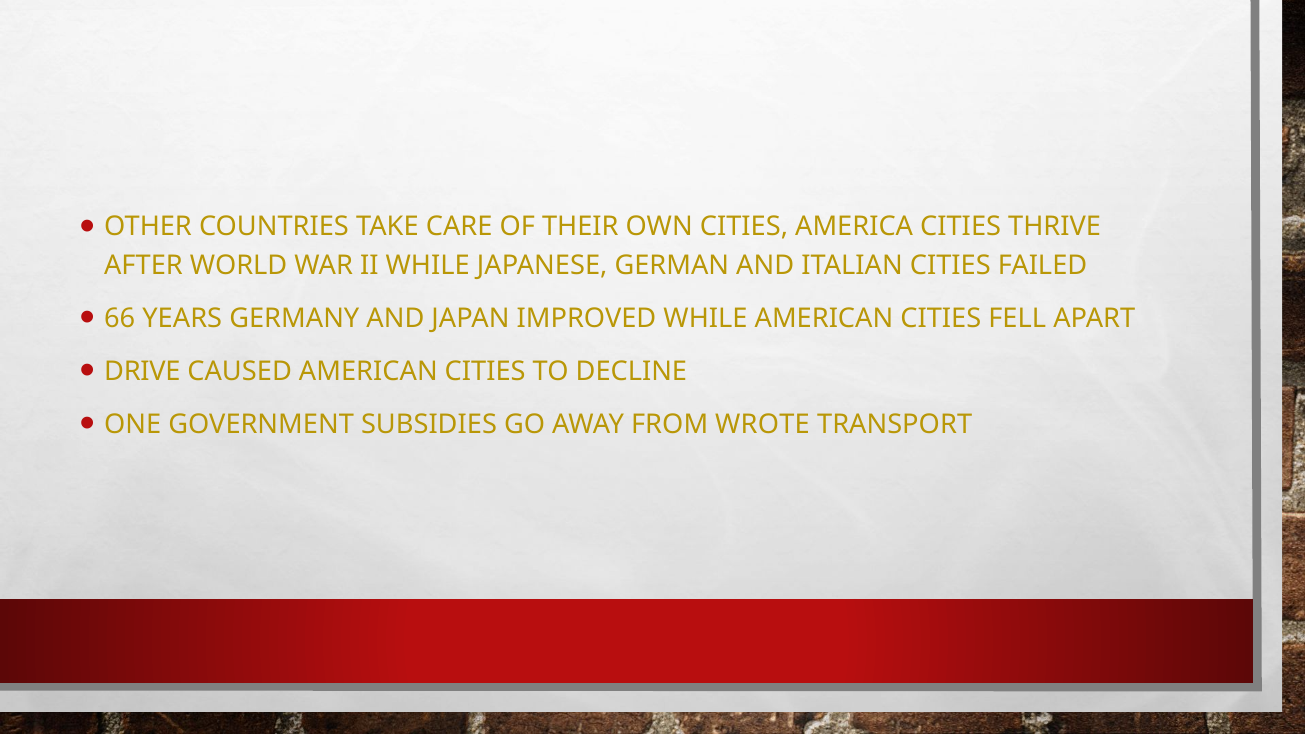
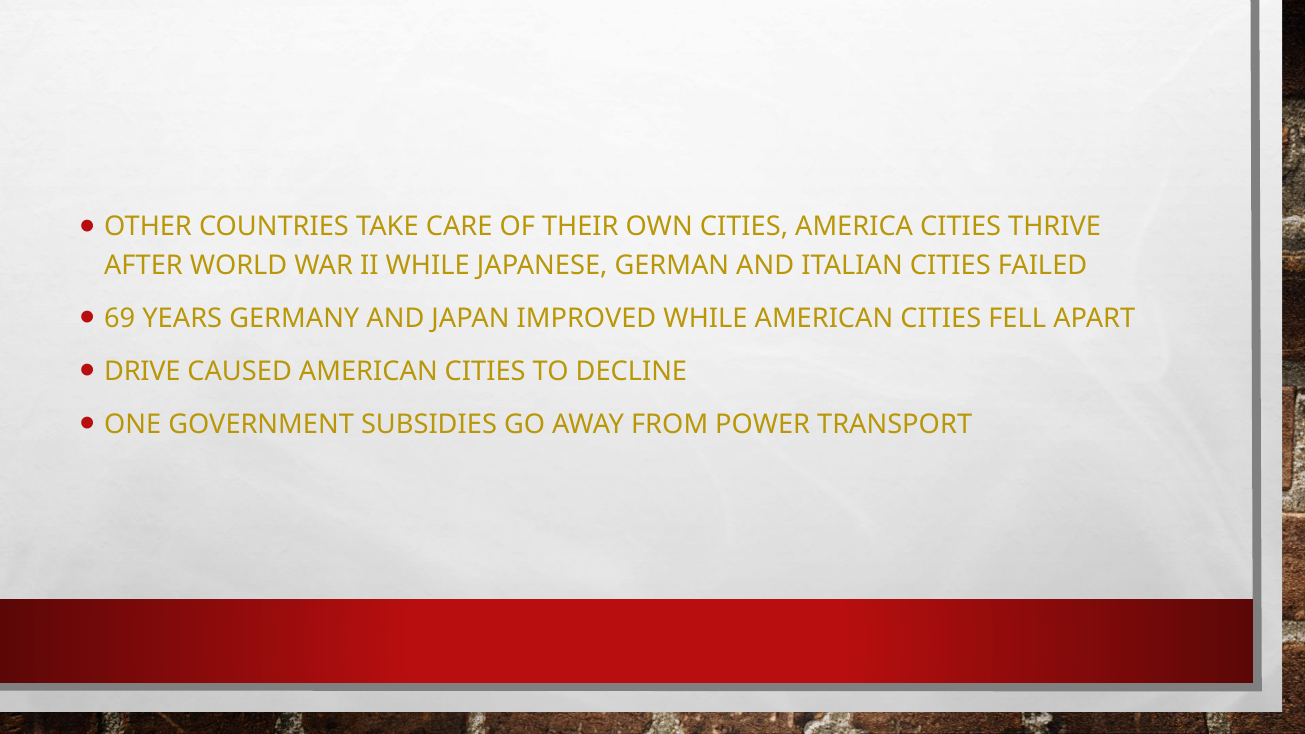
66: 66 -> 69
WROTE: WROTE -> POWER
